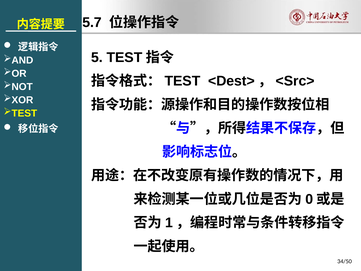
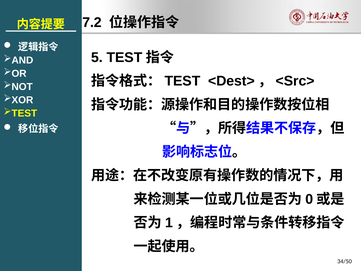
5.7: 5.7 -> 7.2
